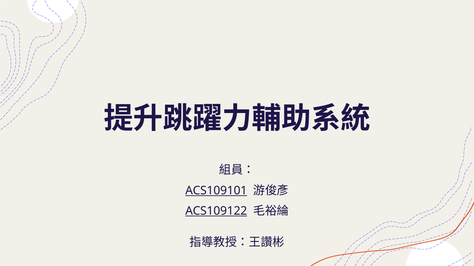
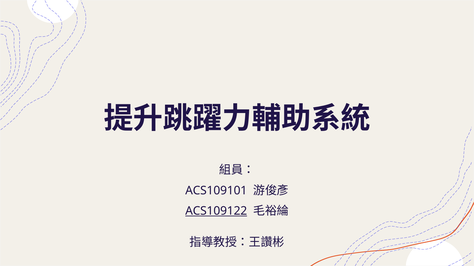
ACS109101 underline: present -> none
